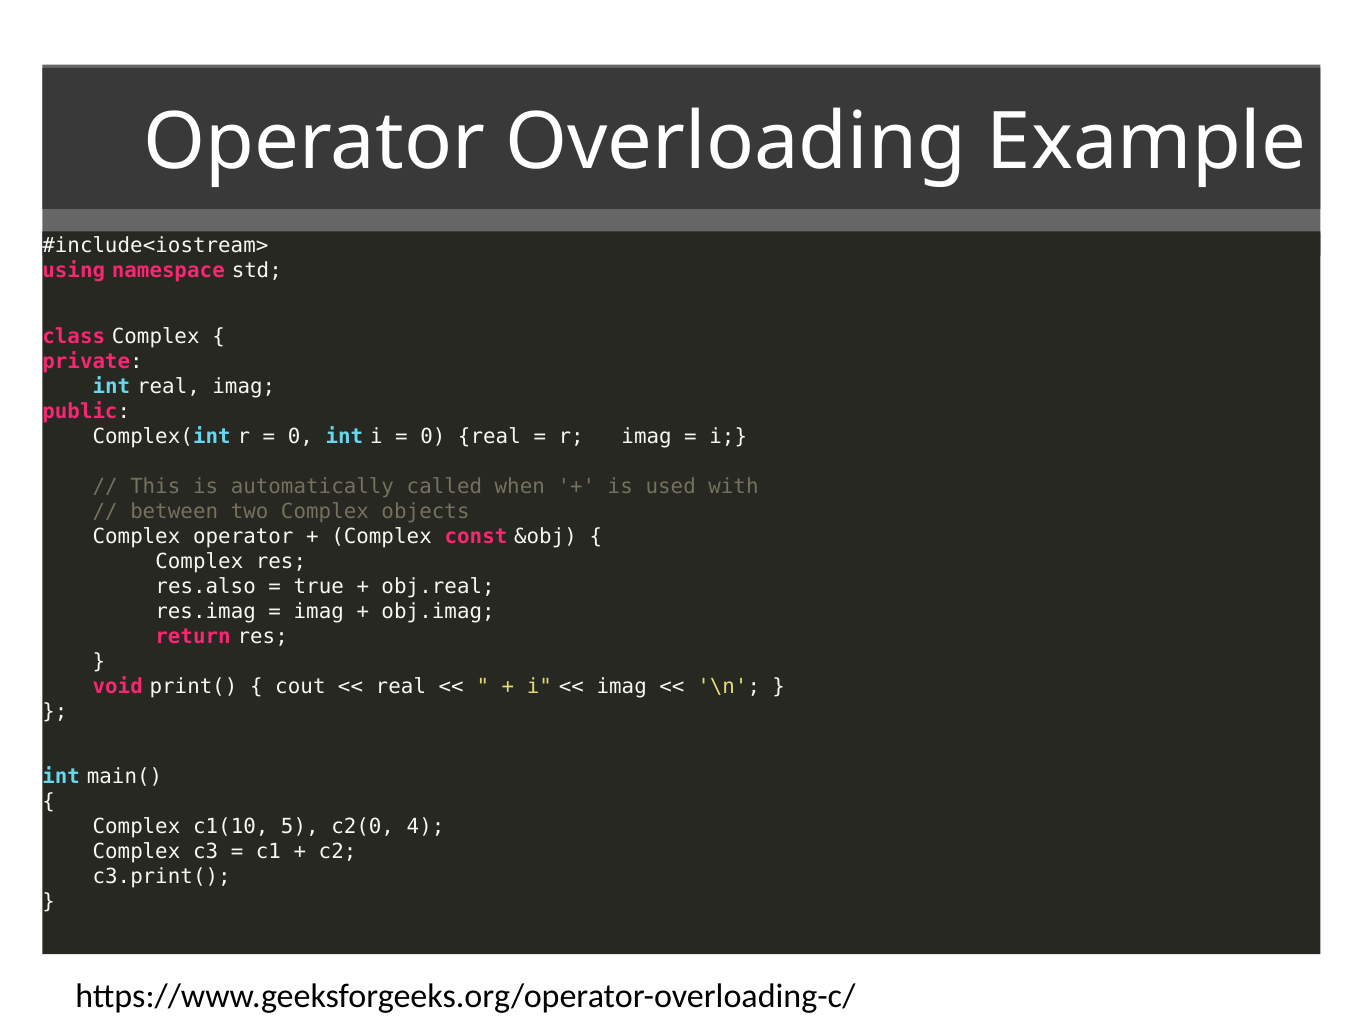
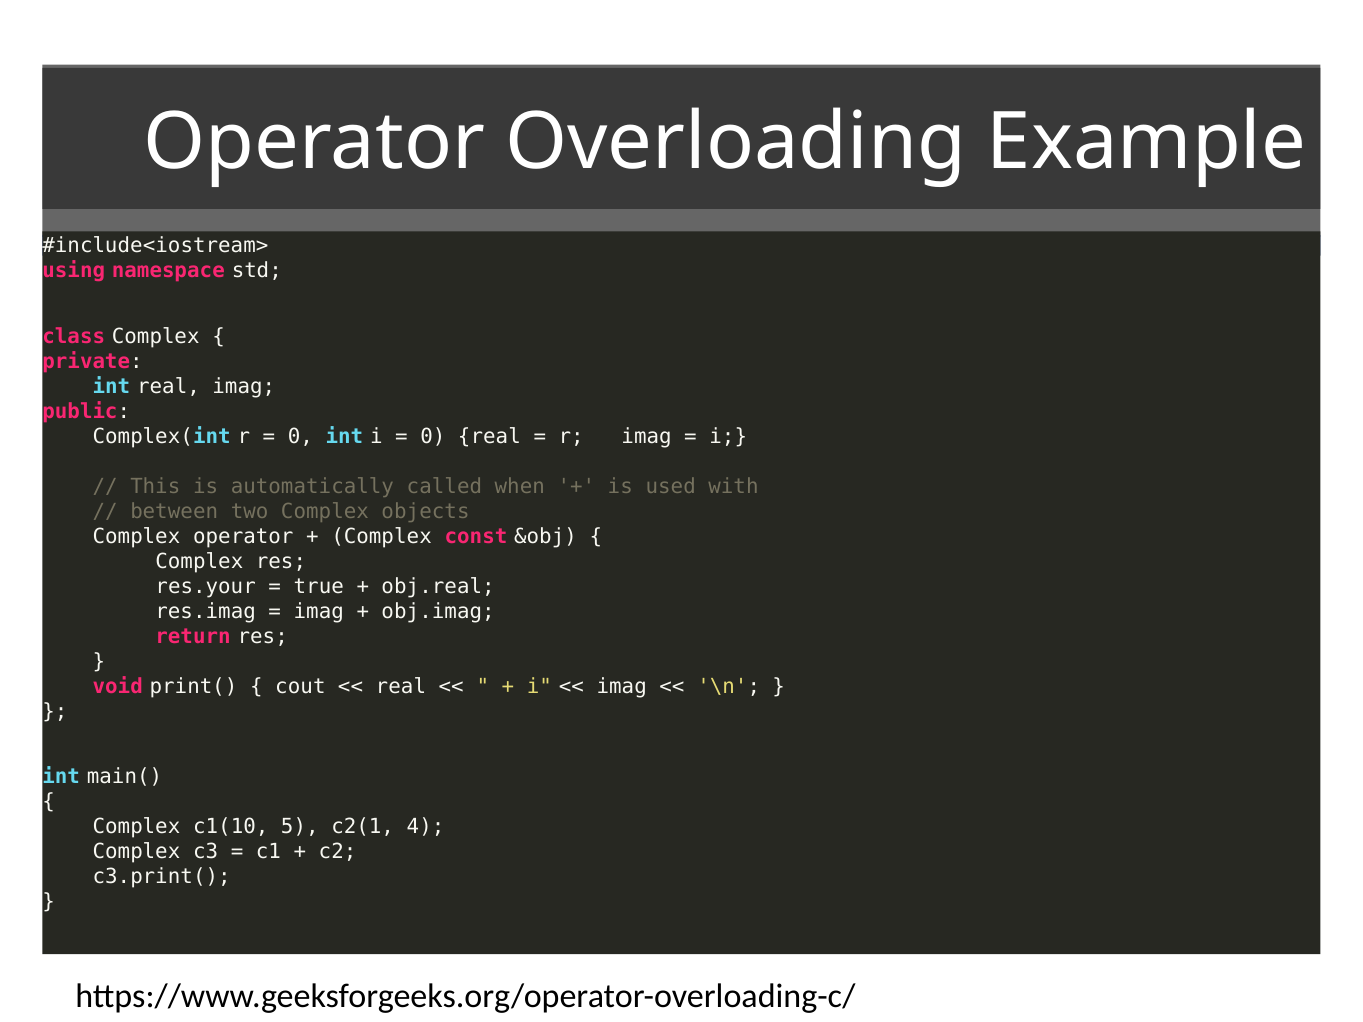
res.also: res.also -> res.your
c2(0: c2(0 -> c2(1
